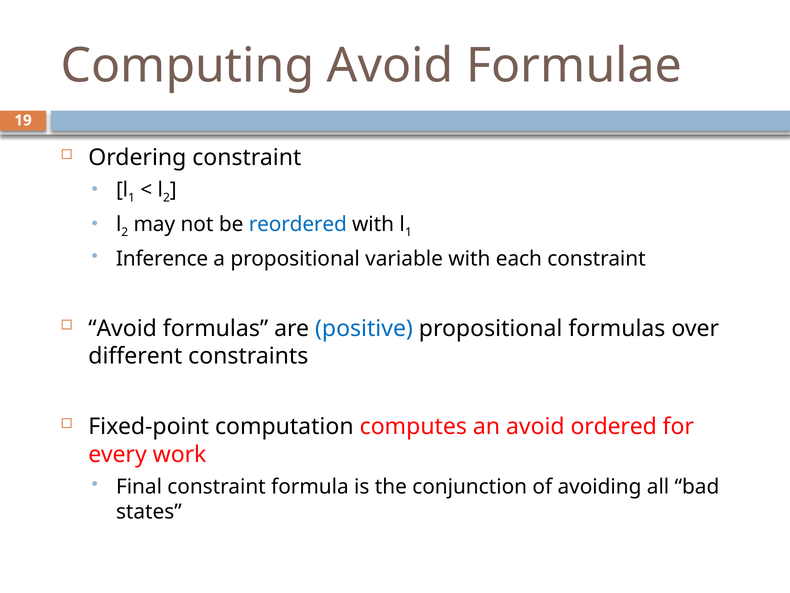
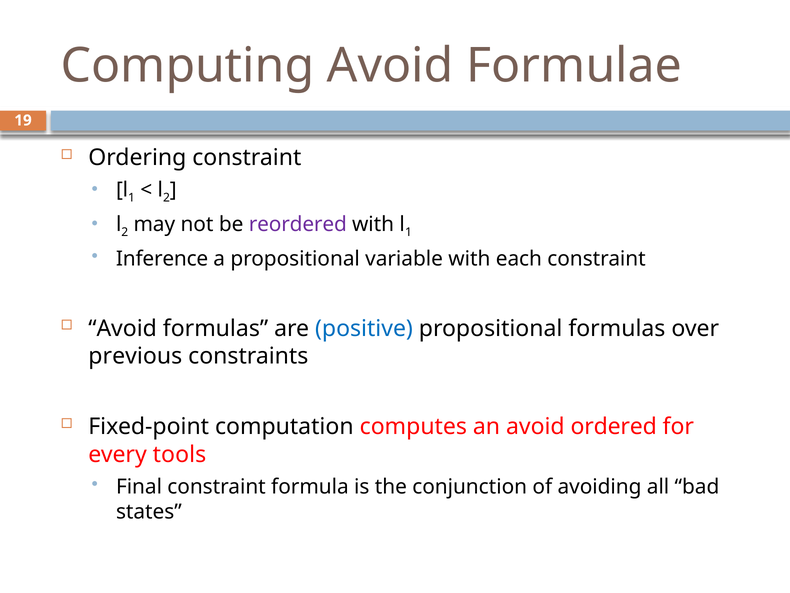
reordered colour: blue -> purple
different: different -> previous
work: work -> tools
